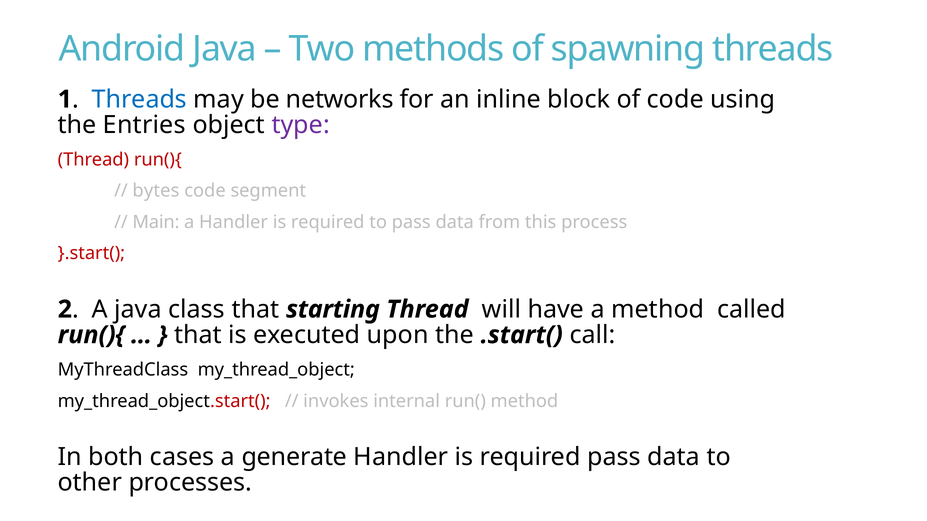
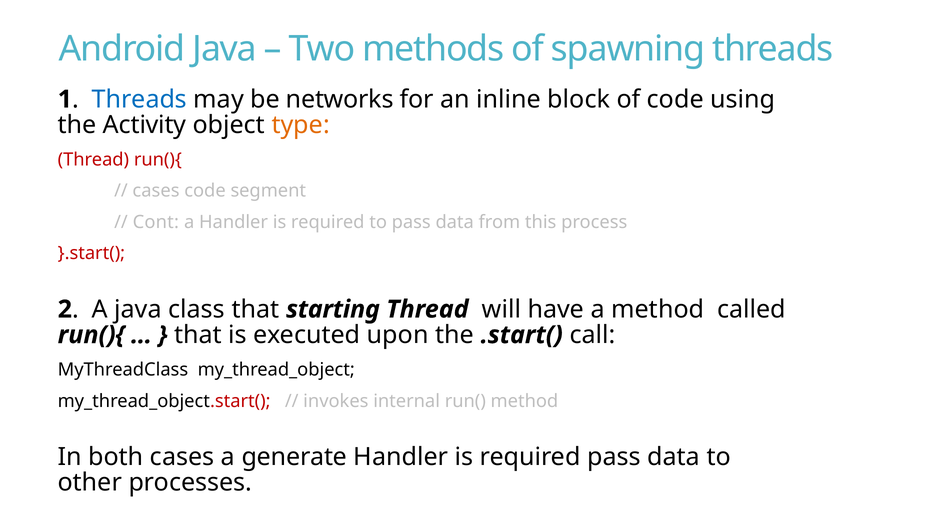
Entries: Entries -> Activity
type colour: purple -> orange
bytes at (156, 191): bytes -> cases
Main: Main -> Cont
